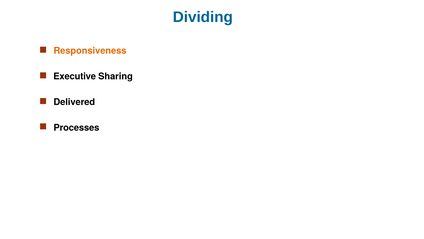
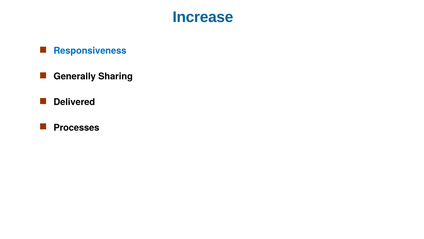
Dividing: Dividing -> Increase
Responsiveness colour: orange -> blue
Executive: Executive -> Generally
